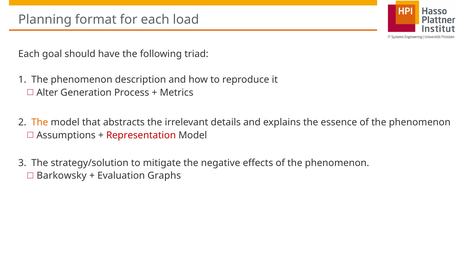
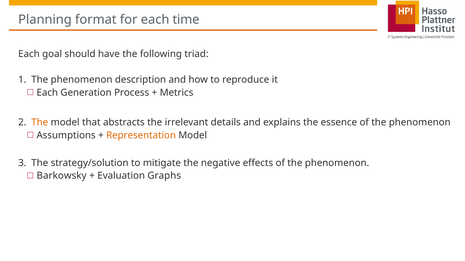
load: load -> time
Alter at (47, 93): Alter -> Each
Representation colour: red -> orange
